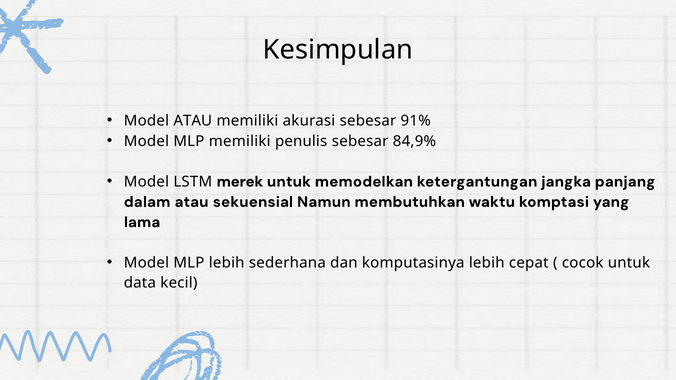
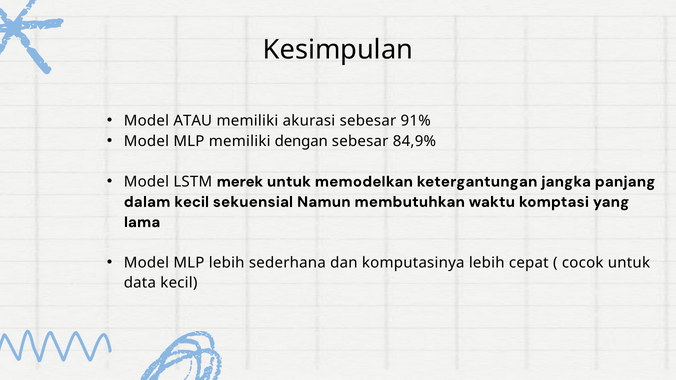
penulis: penulis -> dengan
dalam atau: atau -> kecil
